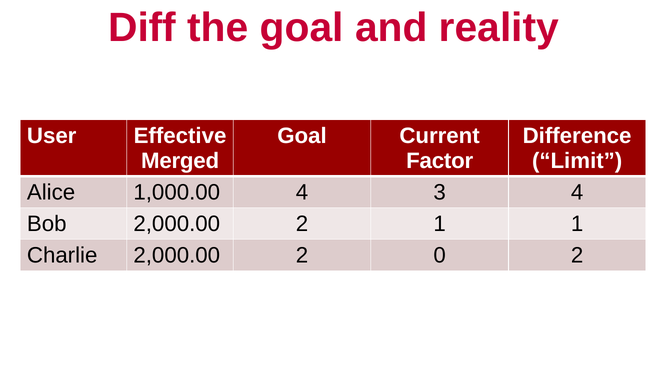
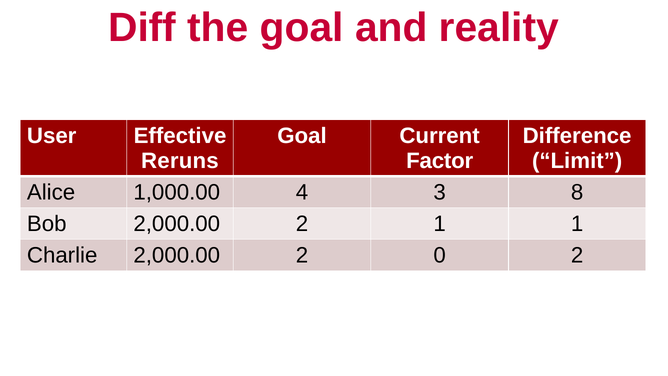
Merged: Merged -> Reruns
3 4: 4 -> 8
